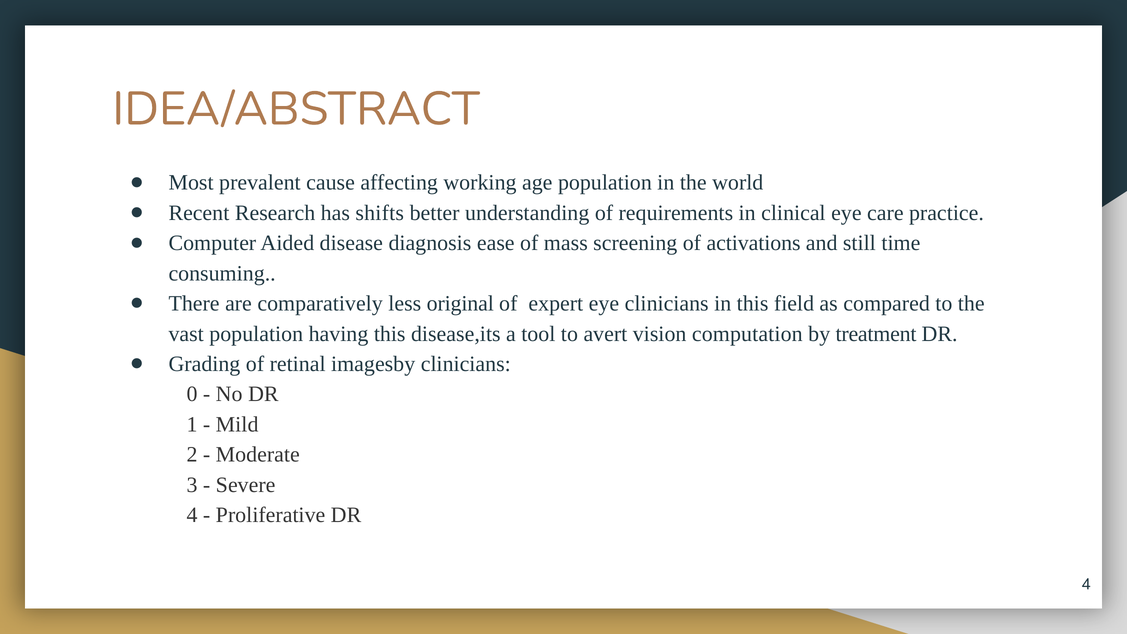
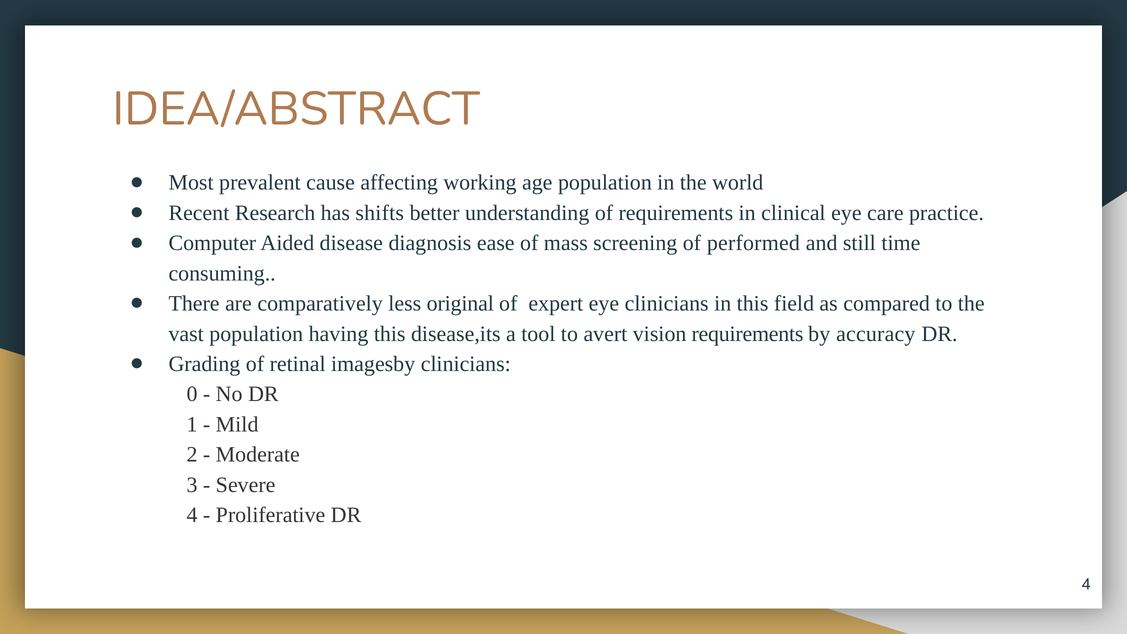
activations: activations -> performed
vision computation: computation -> requirements
treatment: treatment -> accuracy
